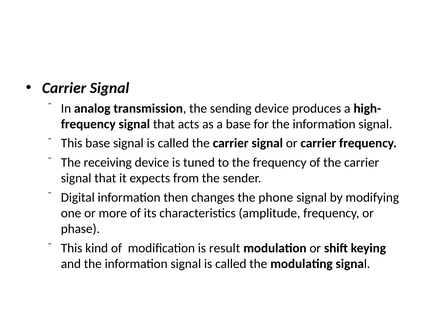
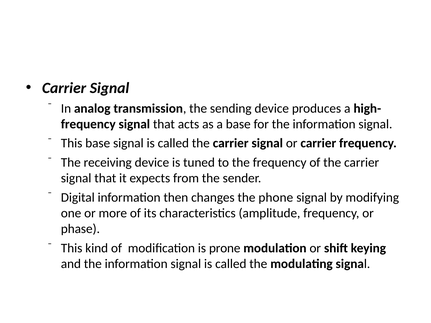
result: result -> prone
